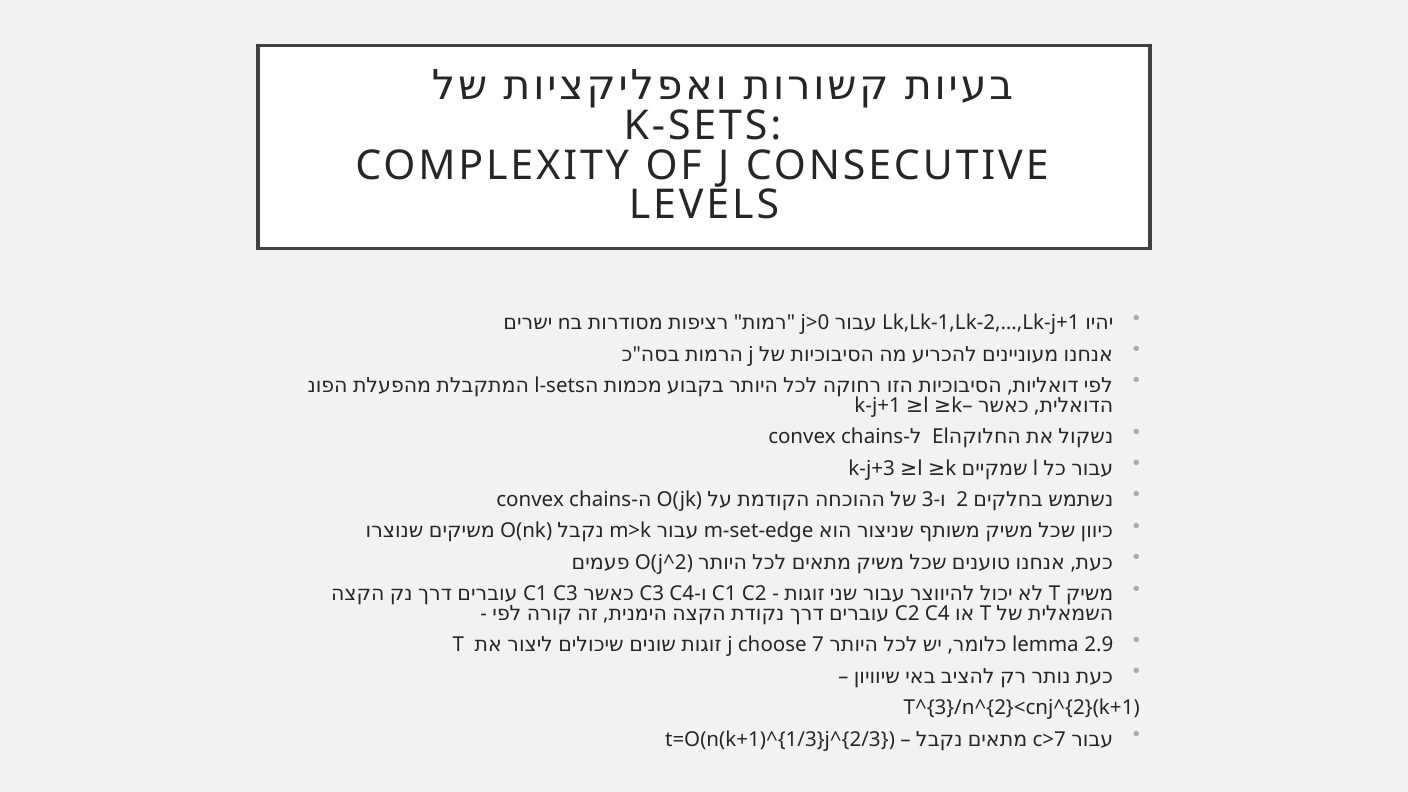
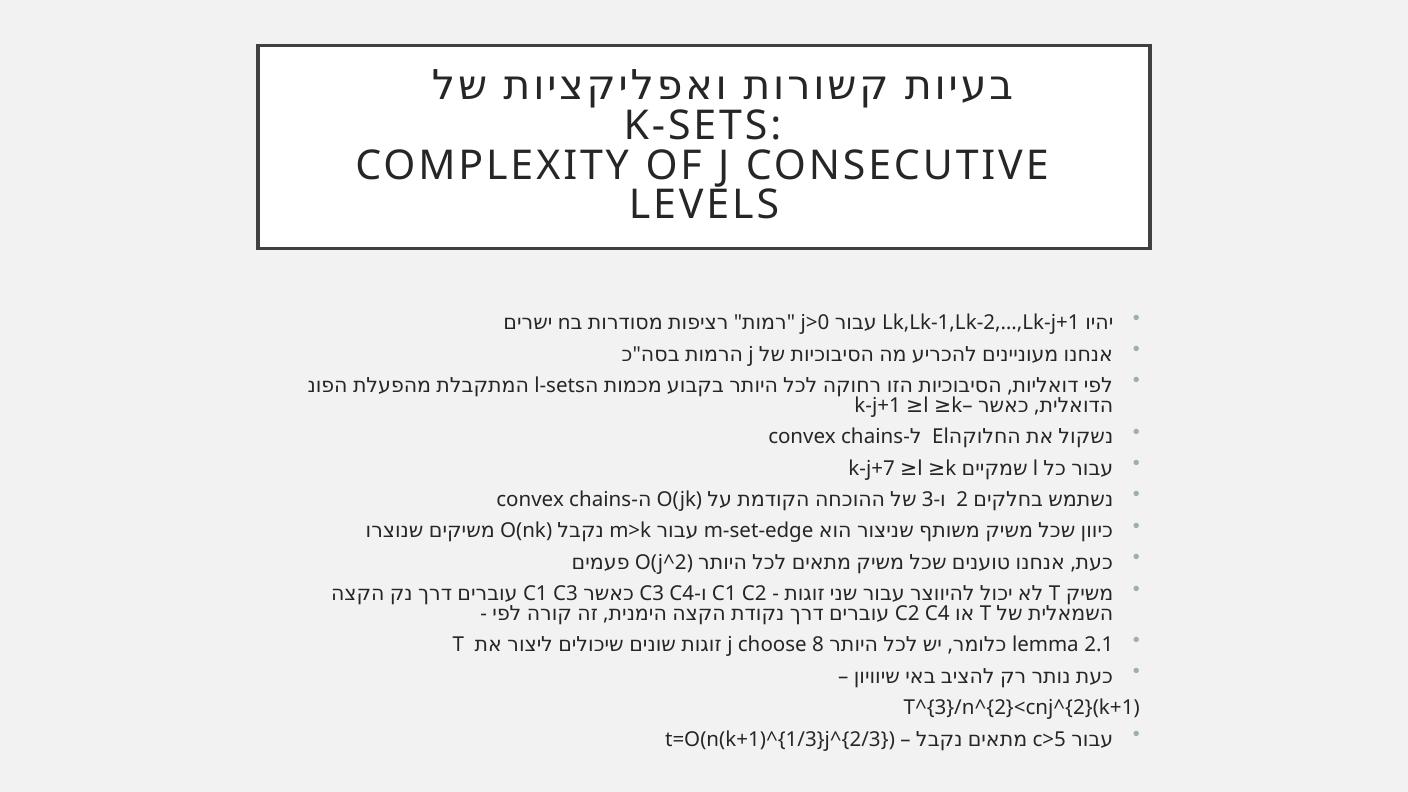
k-j+3: k-j+3 -> k-j+7
7: 7 -> 8
2.9: 2.9 -> 2.1
c>7: c>7 -> c>5
